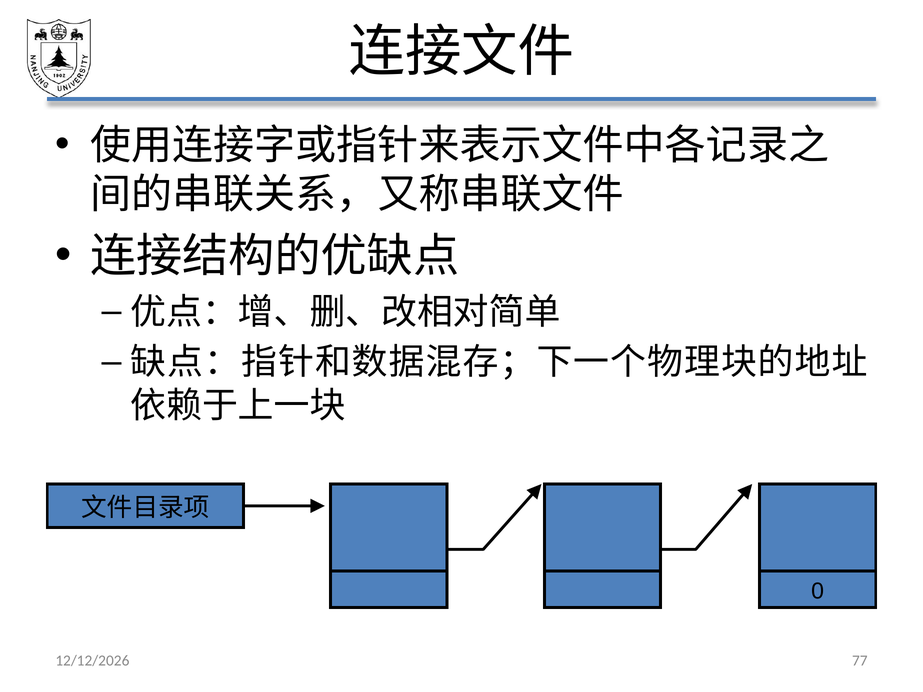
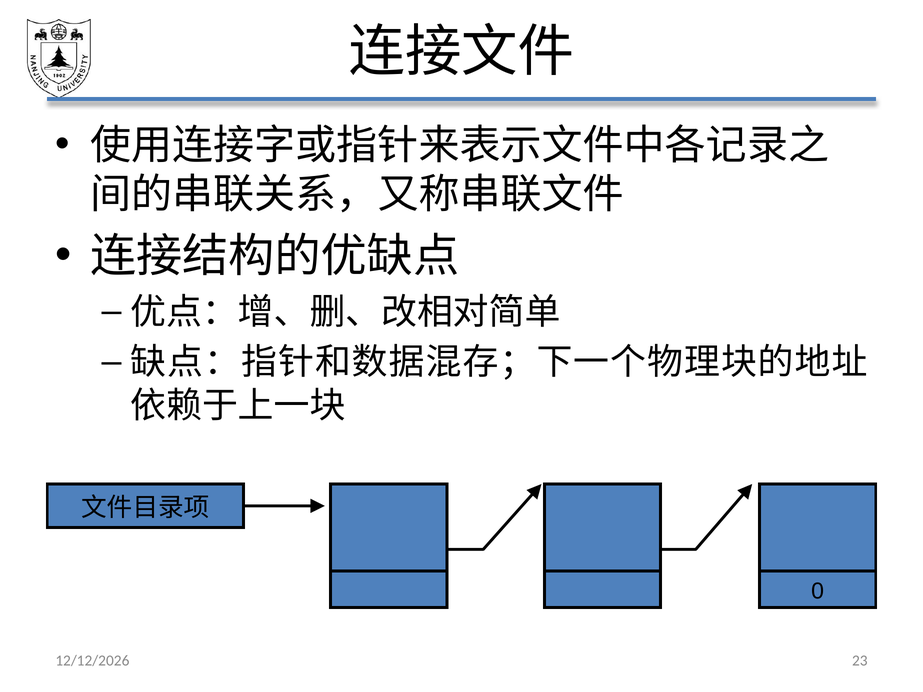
77: 77 -> 23
